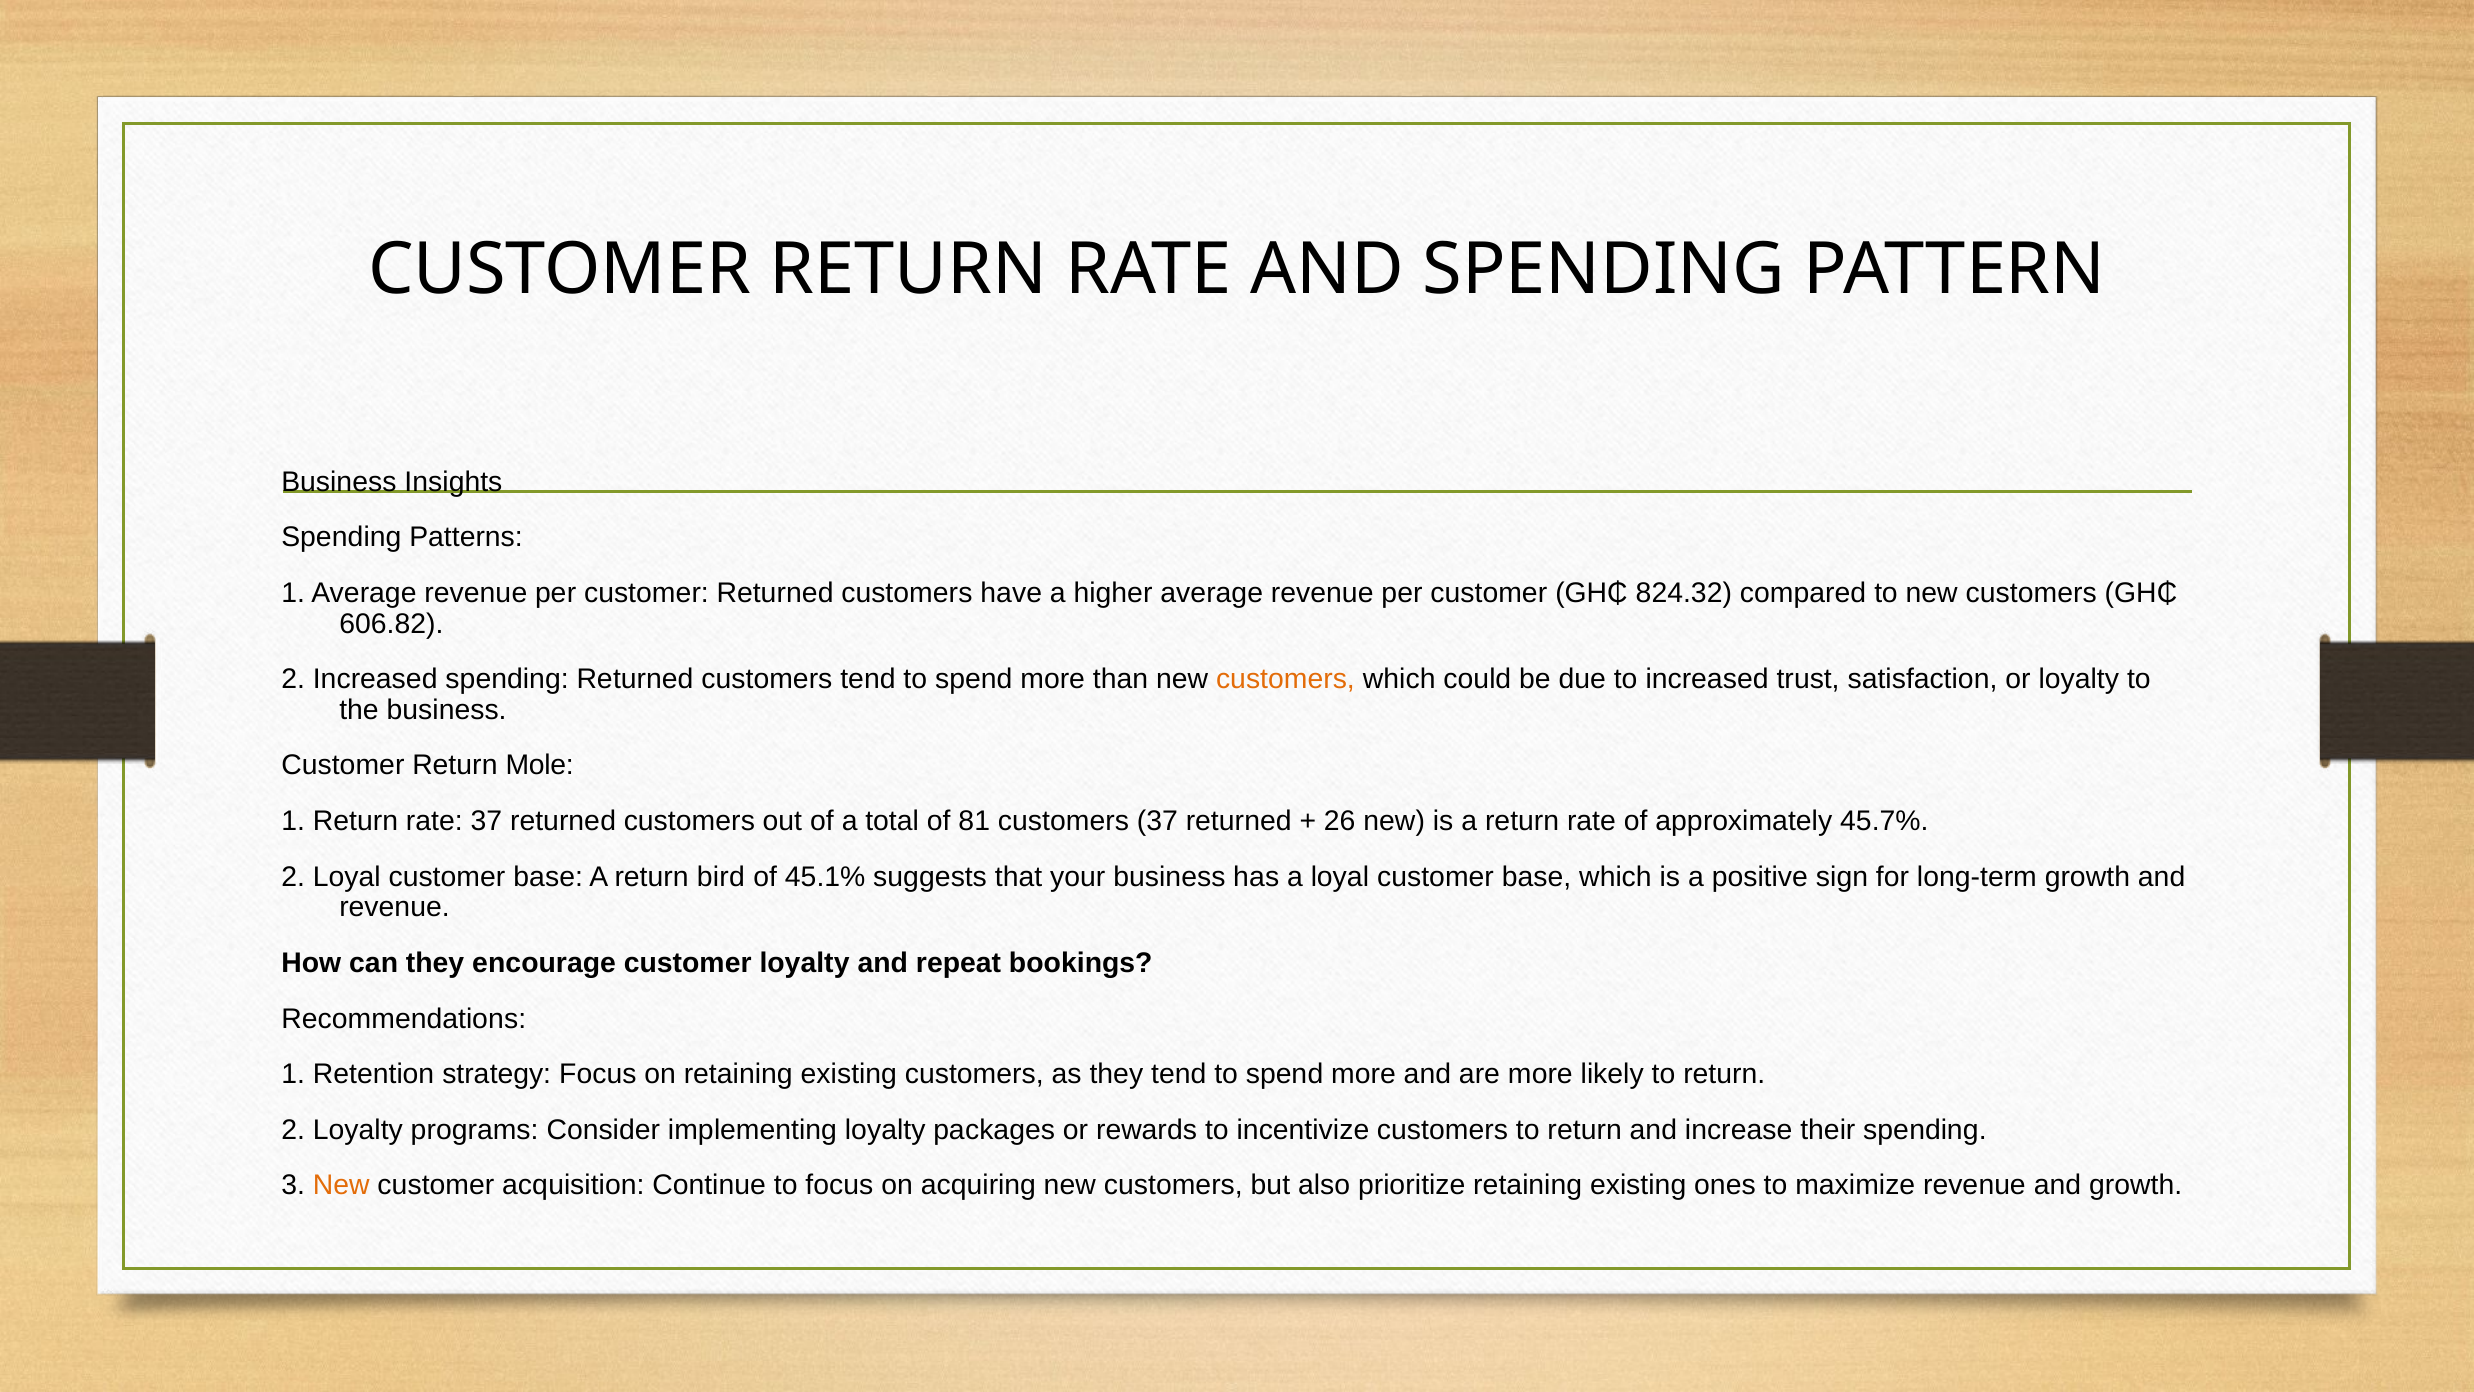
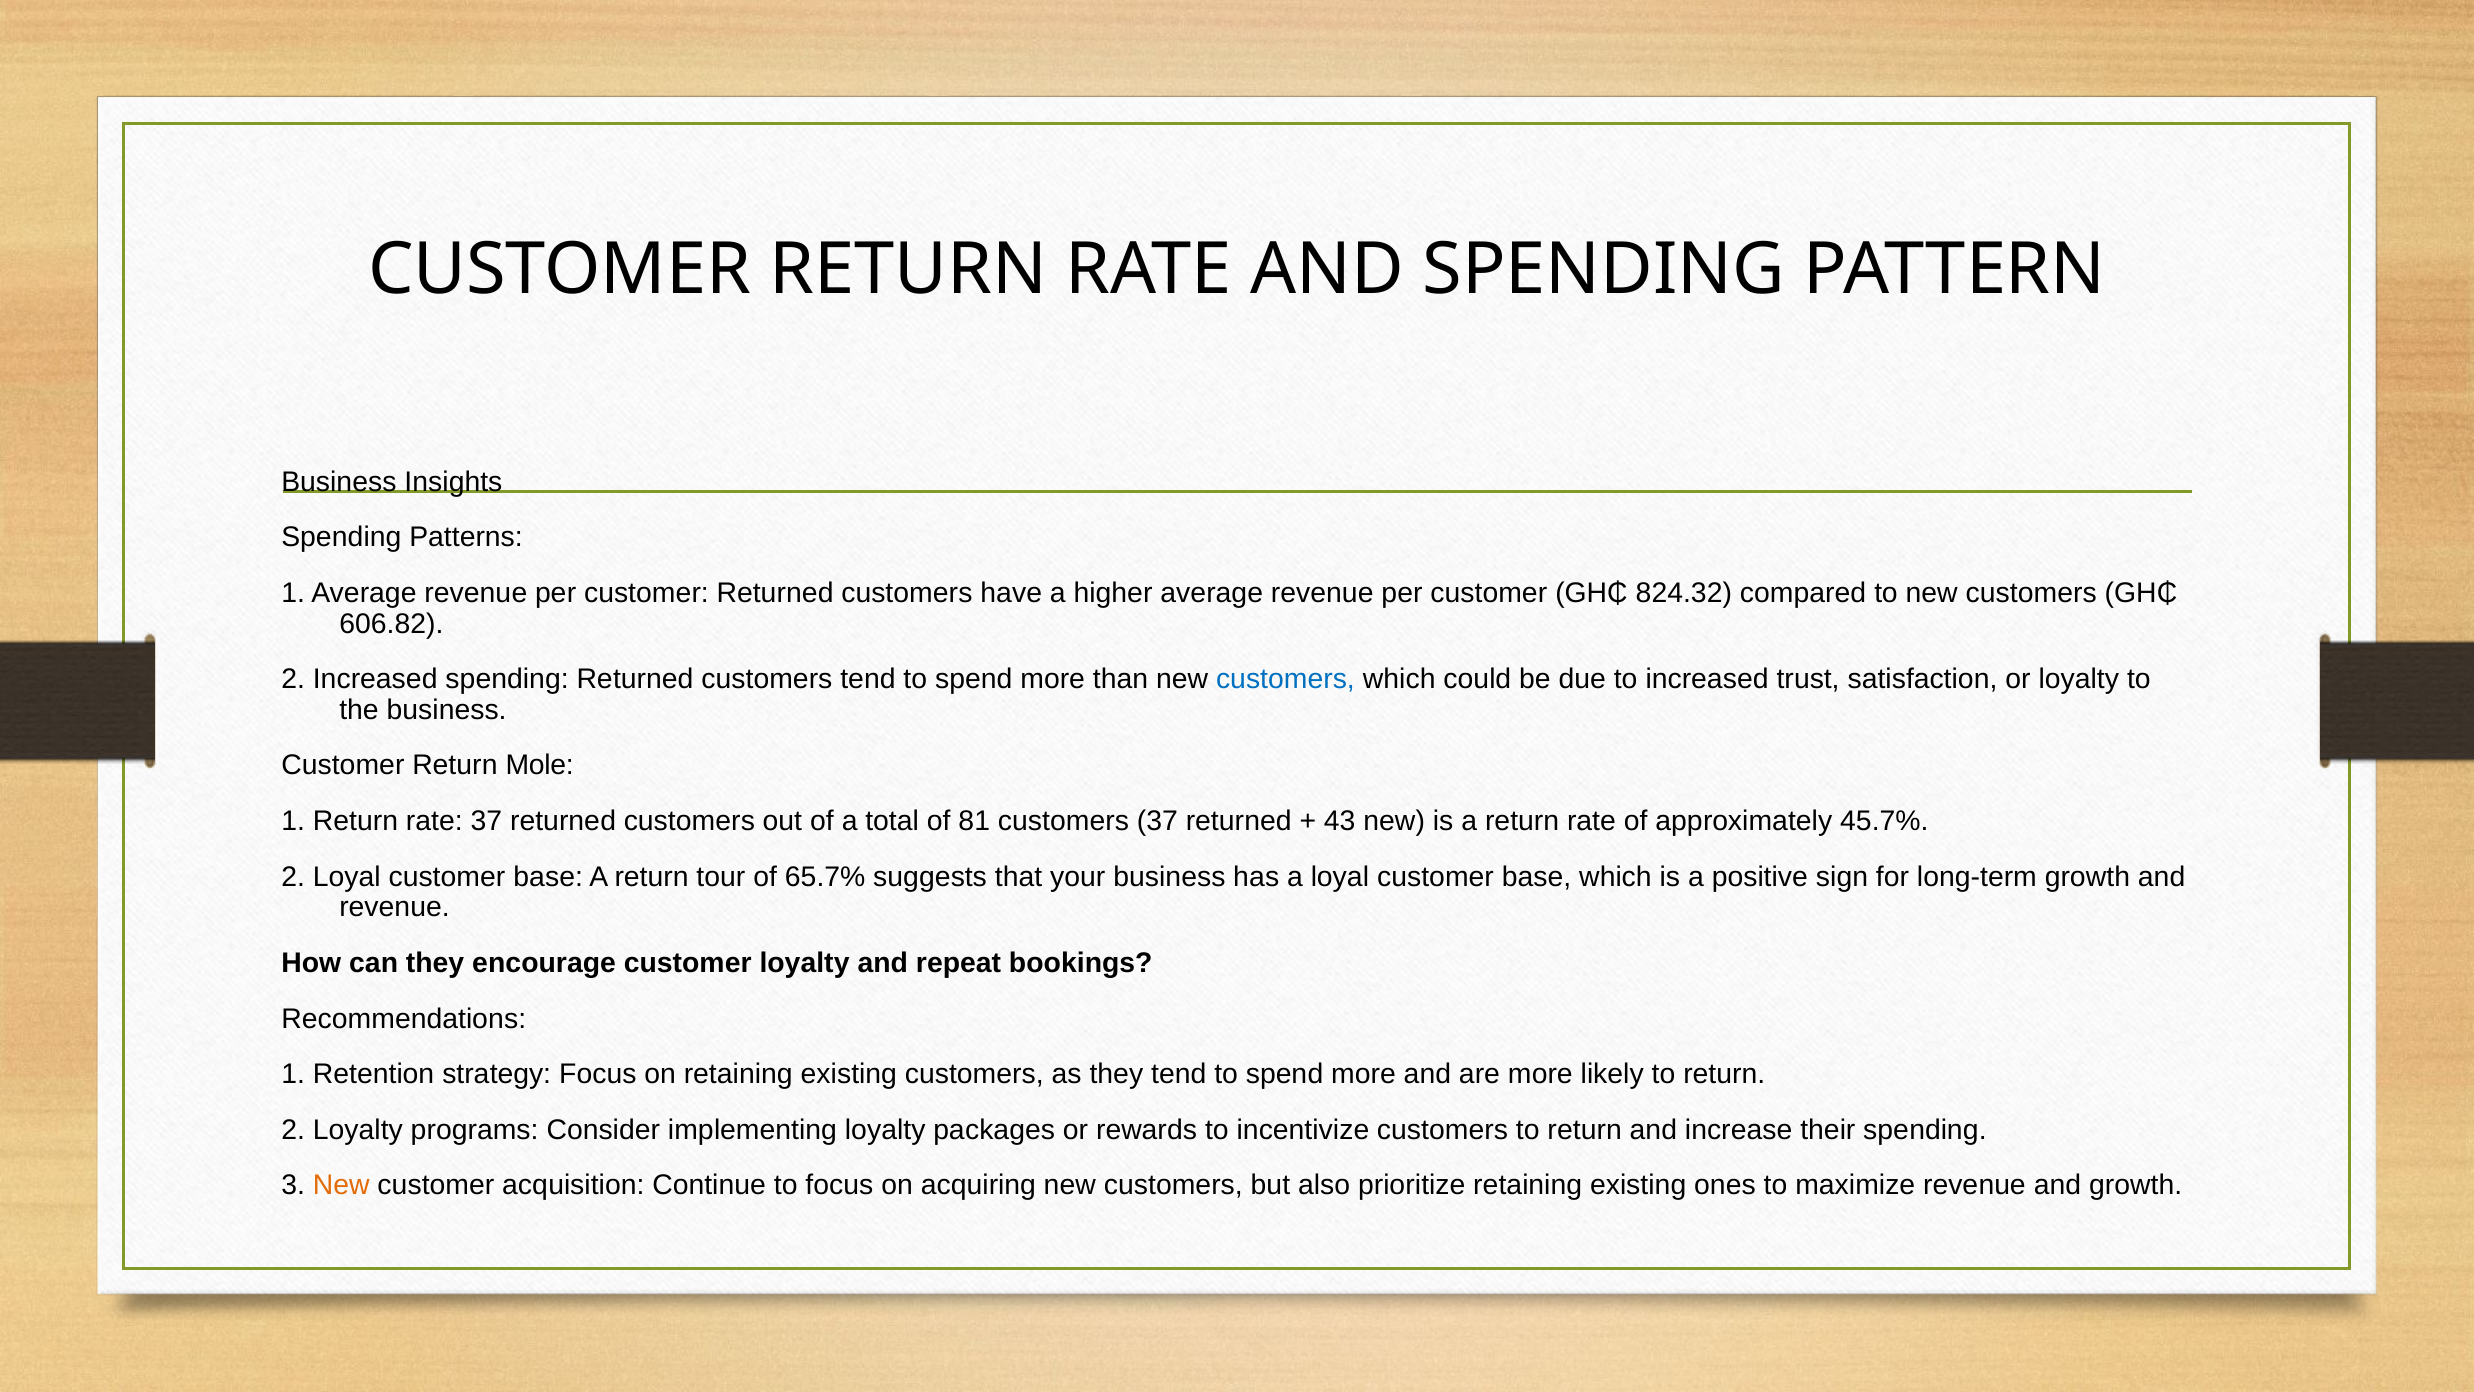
customers at (1285, 679) colour: orange -> blue
26: 26 -> 43
bird: bird -> tour
45.1%: 45.1% -> 65.7%
